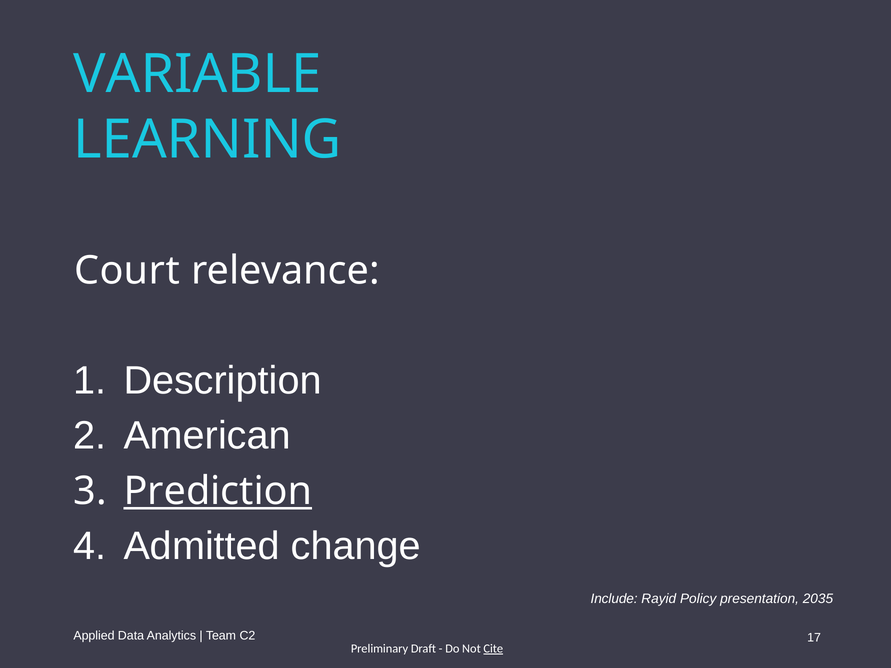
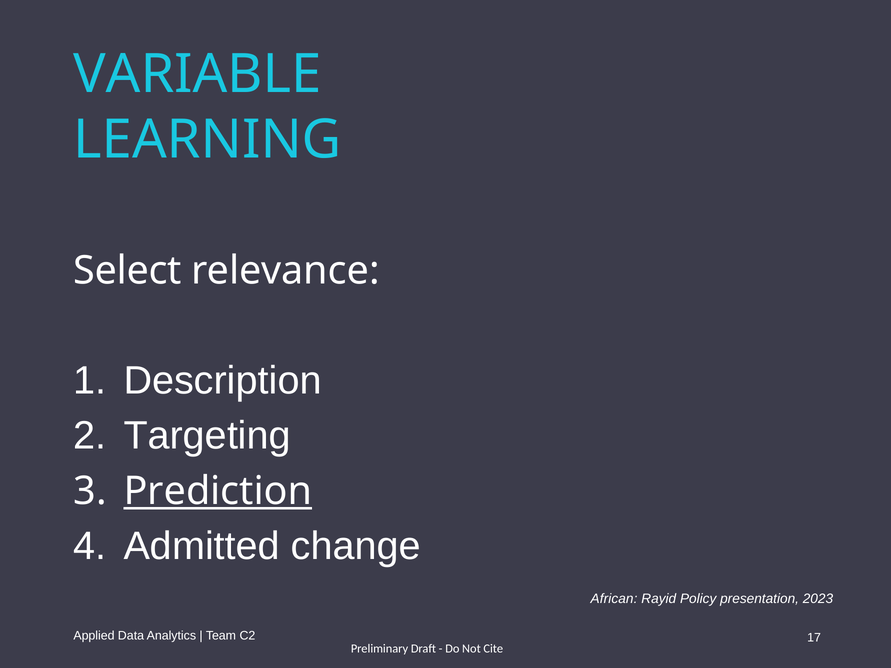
Court: Court -> Select
American: American -> Targeting
Include: Include -> African
2035: 2035 -> 2023
Cite underline: present -> none
